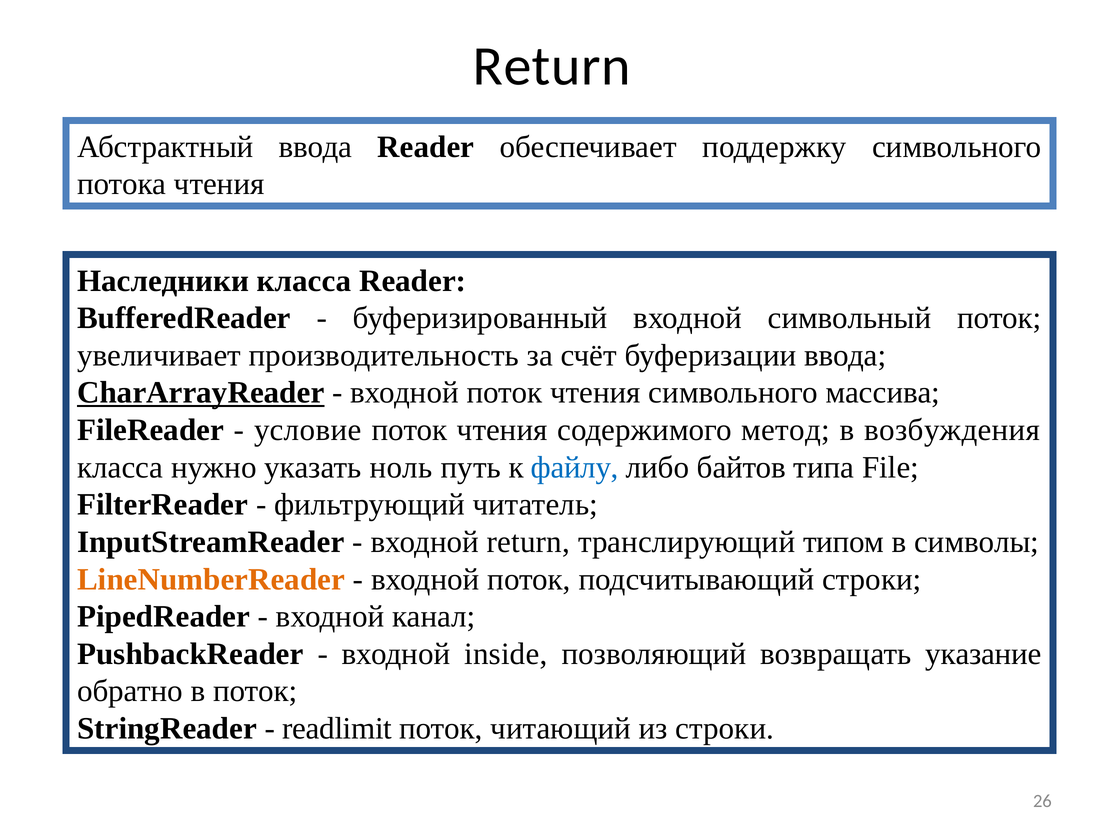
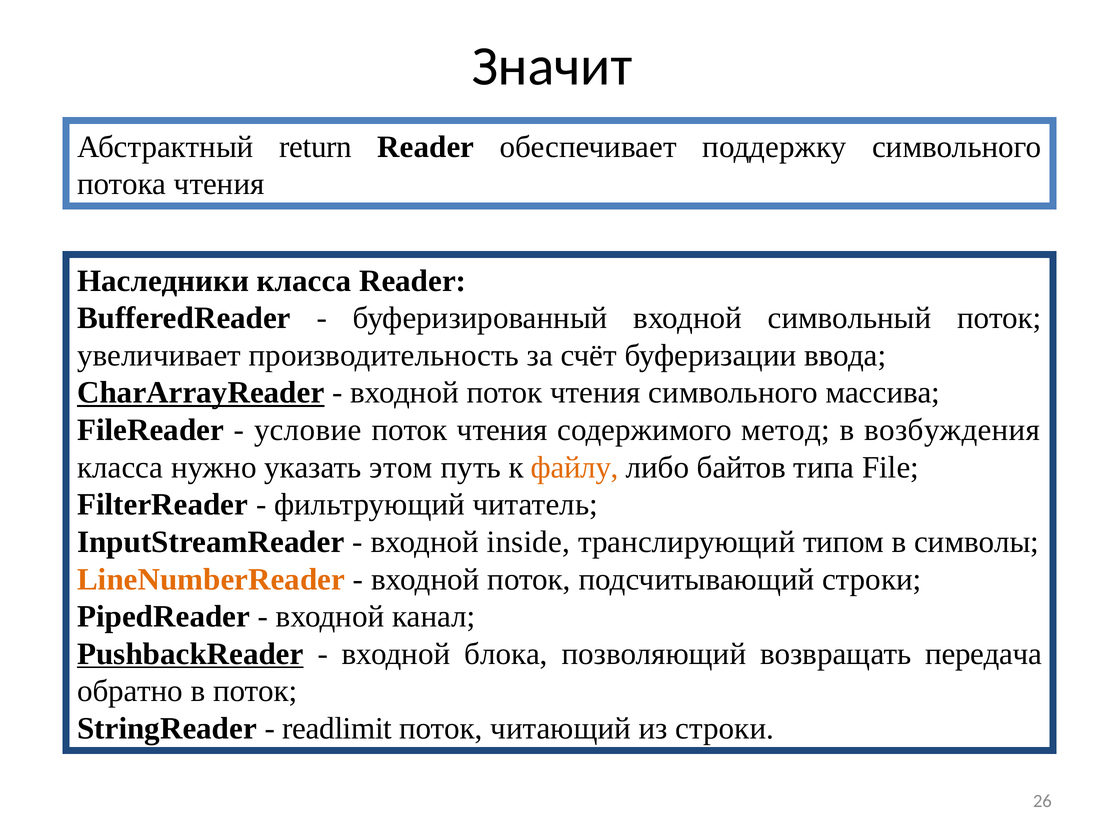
Return at (552, 66): Return -> Значит
Абстрактный ввода: ввода -> return
ноль: ноль -> этом
файлу colour: blue -> orange
входной return: return -> inside
PushbackReader underline: none -> present
inside: inside -> блока
указание: указание -> передача
